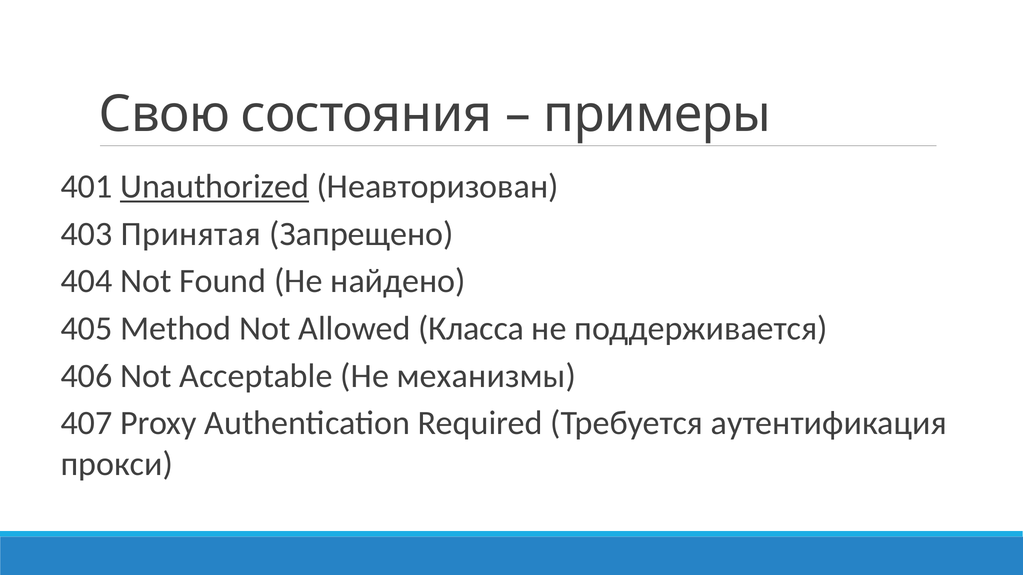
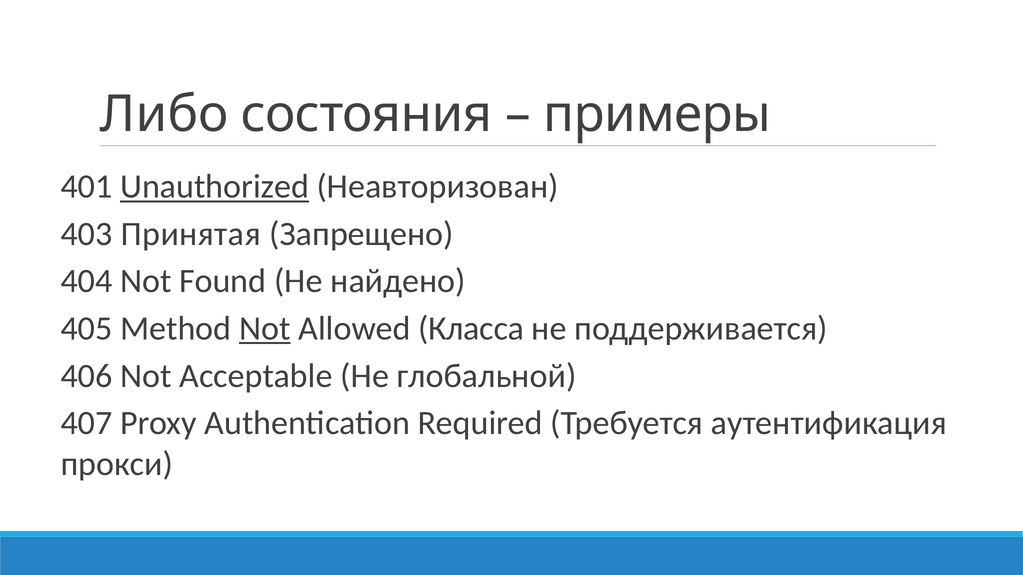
Свою: Свою -> Либо
Not at (265, 329) underline: none -> present
механизмы: механизмы -> глобальной
